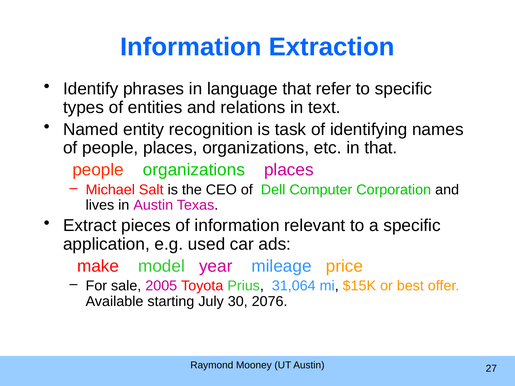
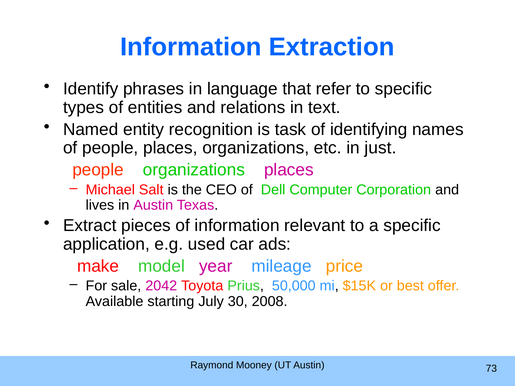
in that: that -> just
2005: 2005 -> 2042
31,064: 31,064 -> 50,000
2076: 2076 -> 2008
27: 27 -> 73
